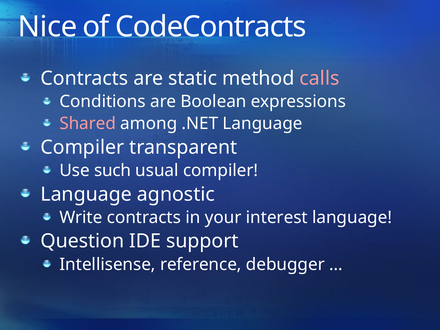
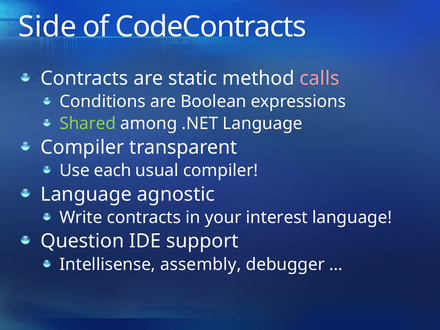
Nice: Nice -> Side
Shared colour: pink -> light green
such: such -> each
reference: reference -> assembly
